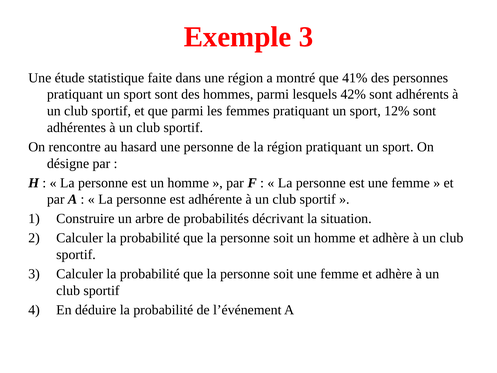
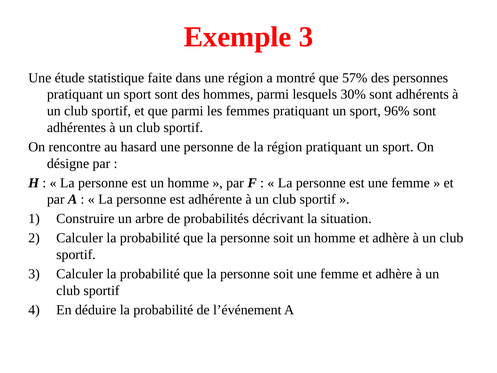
41%: 41% -> 57%
42%: 42% -> 30%
12%: 12% -> 96%
